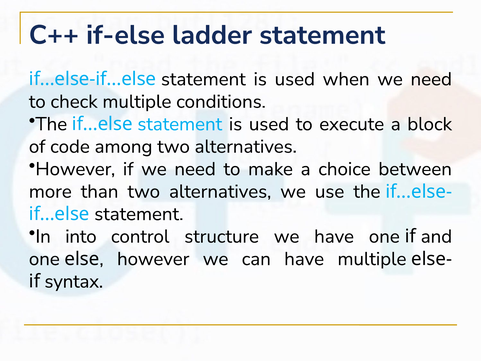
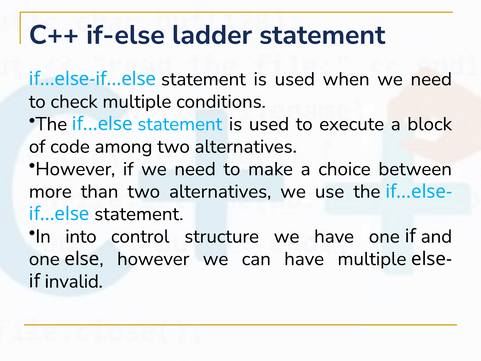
syntax: syntax -> invalid
